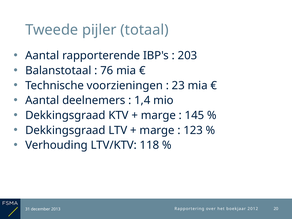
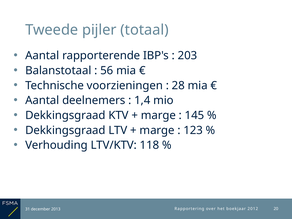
76: 76 -> 56
23: 23 -> 28
